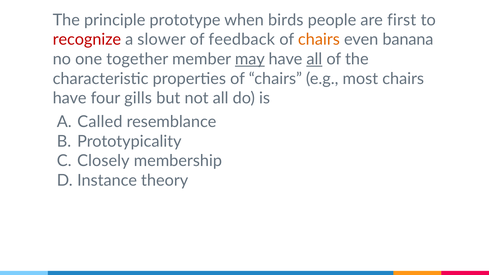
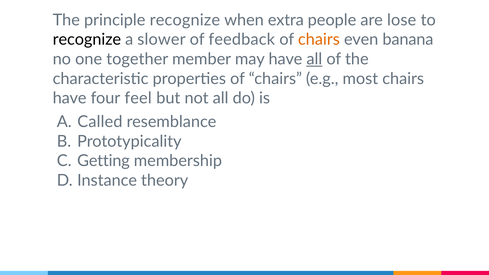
principle prototype: prototype -> recognize
birds: birds -> extra
first: first -> lose
recognize at (87, 40) colour: red -> black
may underline: present -> none
gills: gills -> feel
Closely: Closely -> Getting
